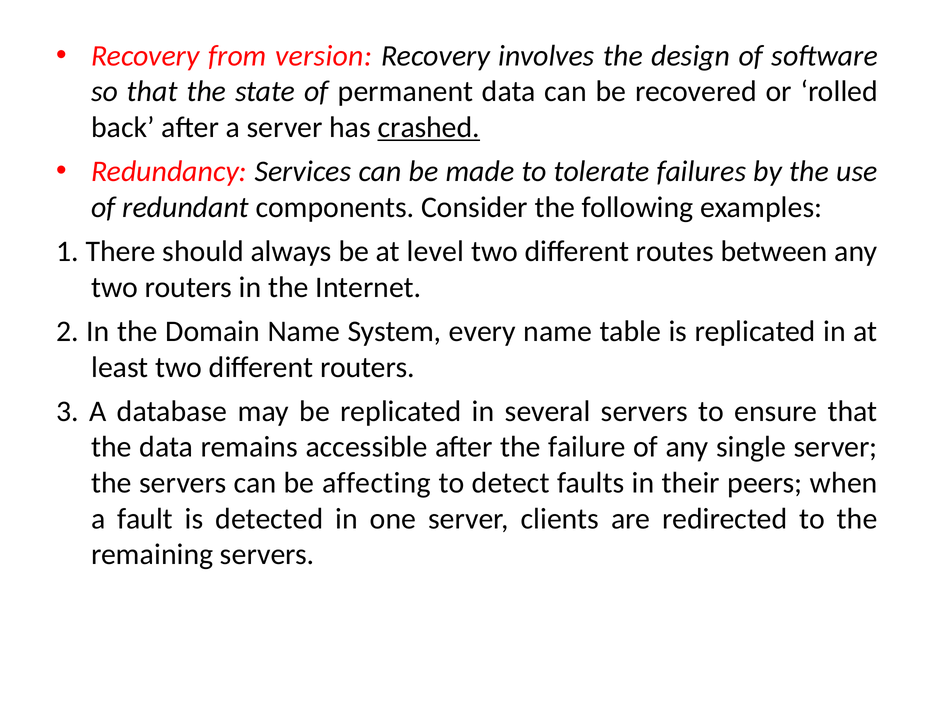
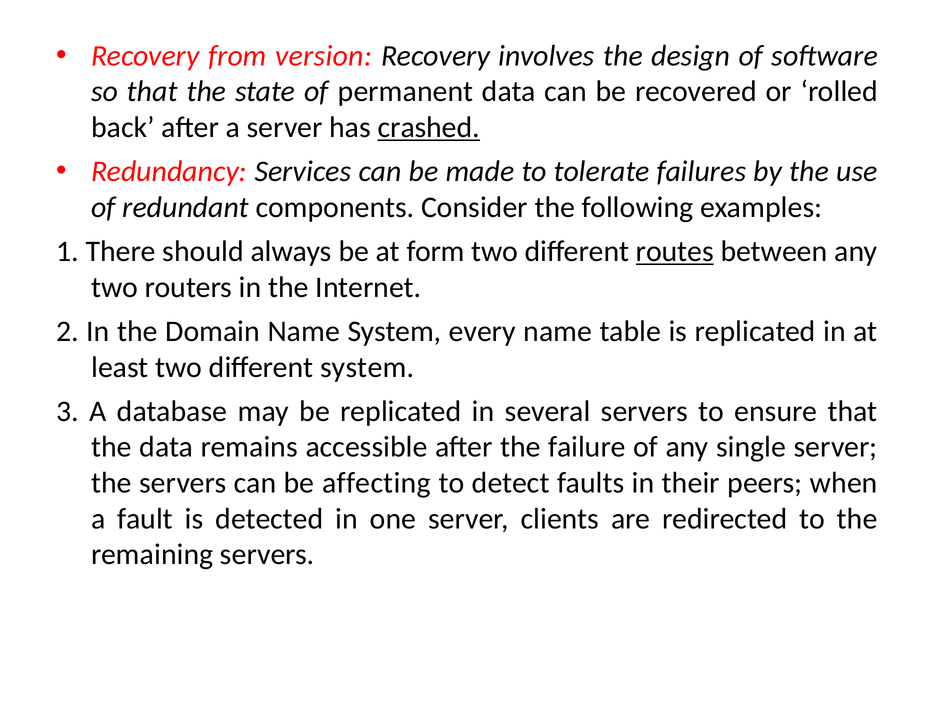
level: level -> form
routes underline: none -> present
different routers: routers -> system
